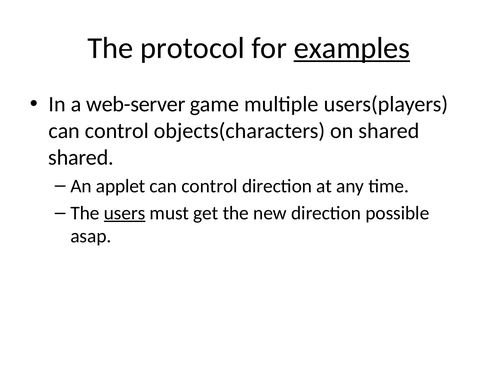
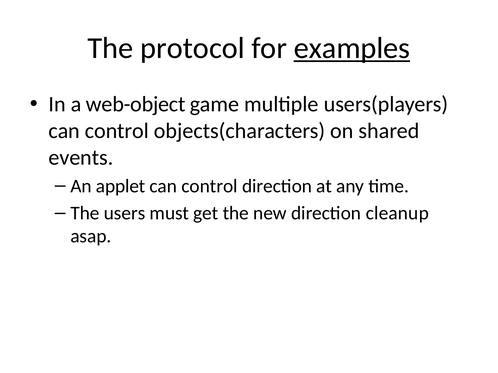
web-server: web-server -> web-object
shared at (81, 158): shared -> events
users underline: present -> none
possible: possible -> cleanup
